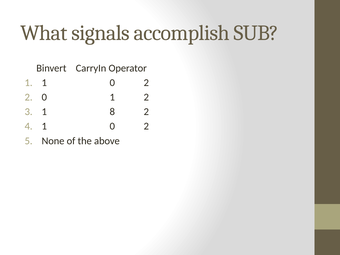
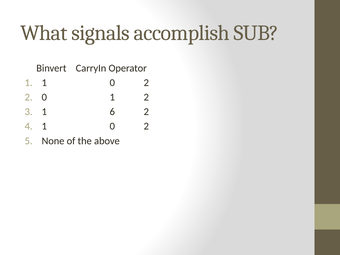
8: 8 -> 6
